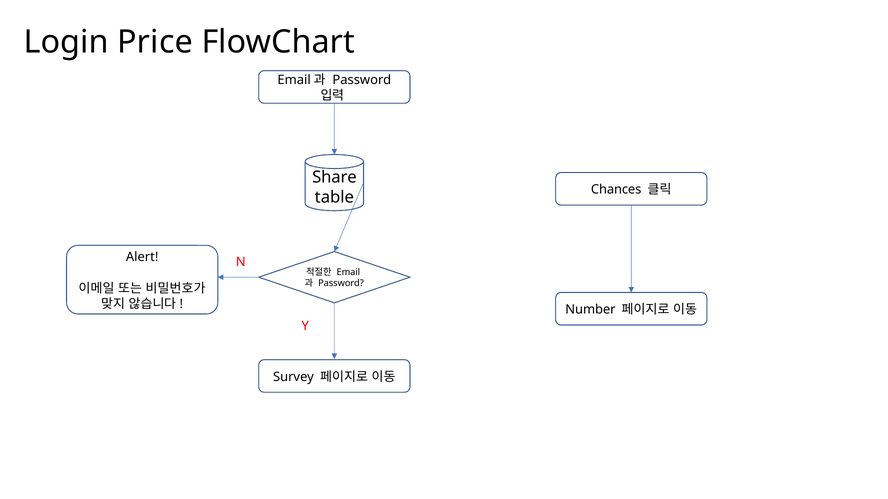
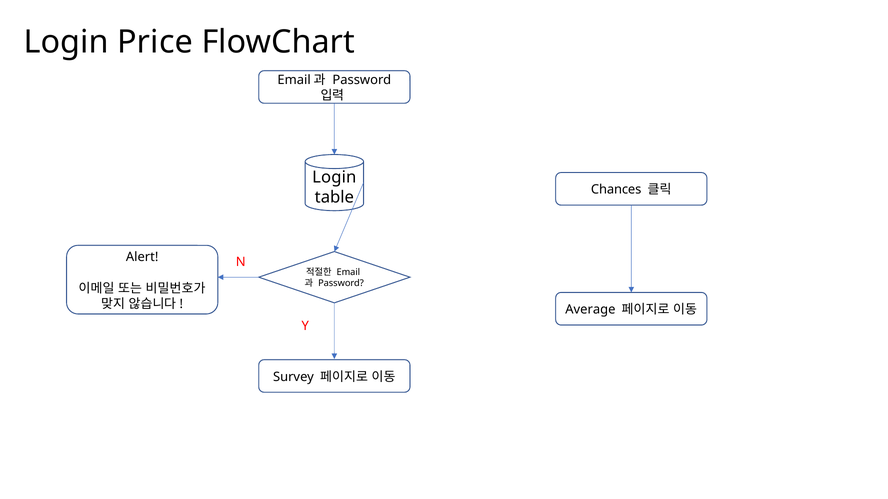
Share at (334, 177): Share -> Login
Number: Number -> Average
